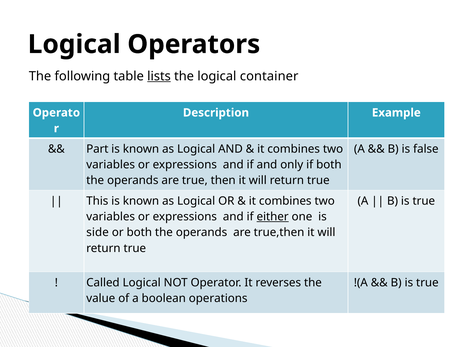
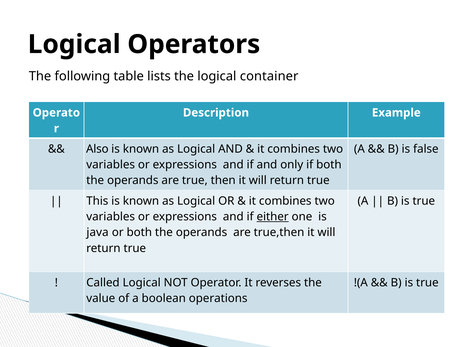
lists underline: present -> none
Part: Part -> Also
side: side -> java
